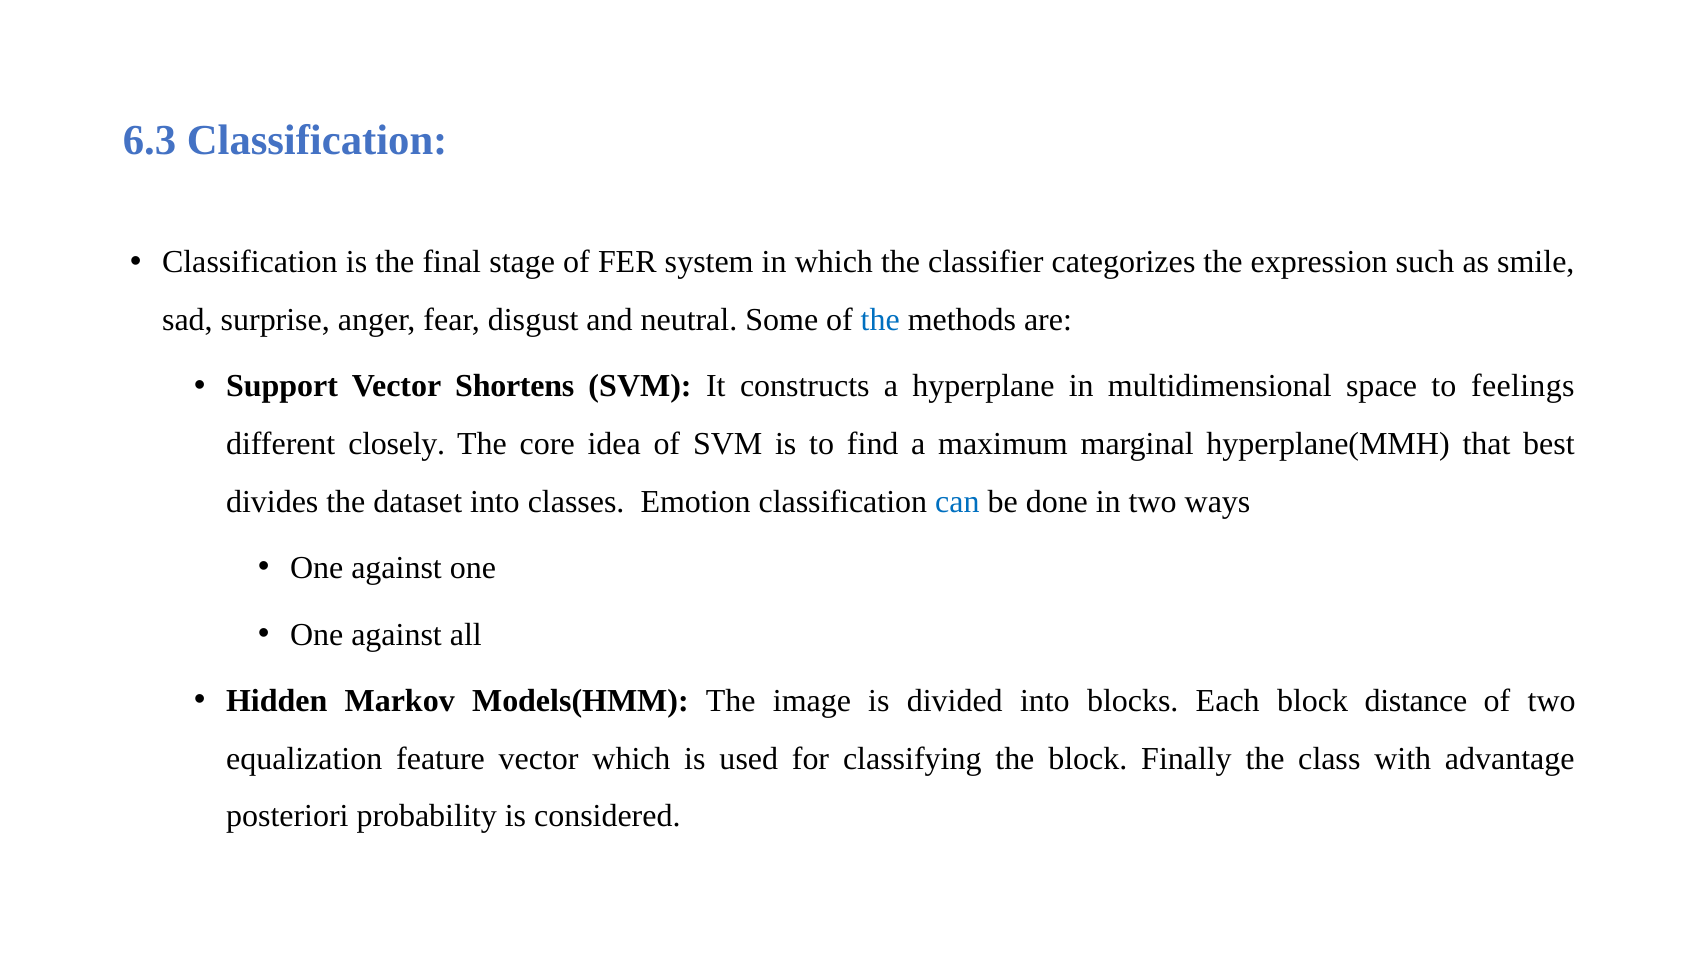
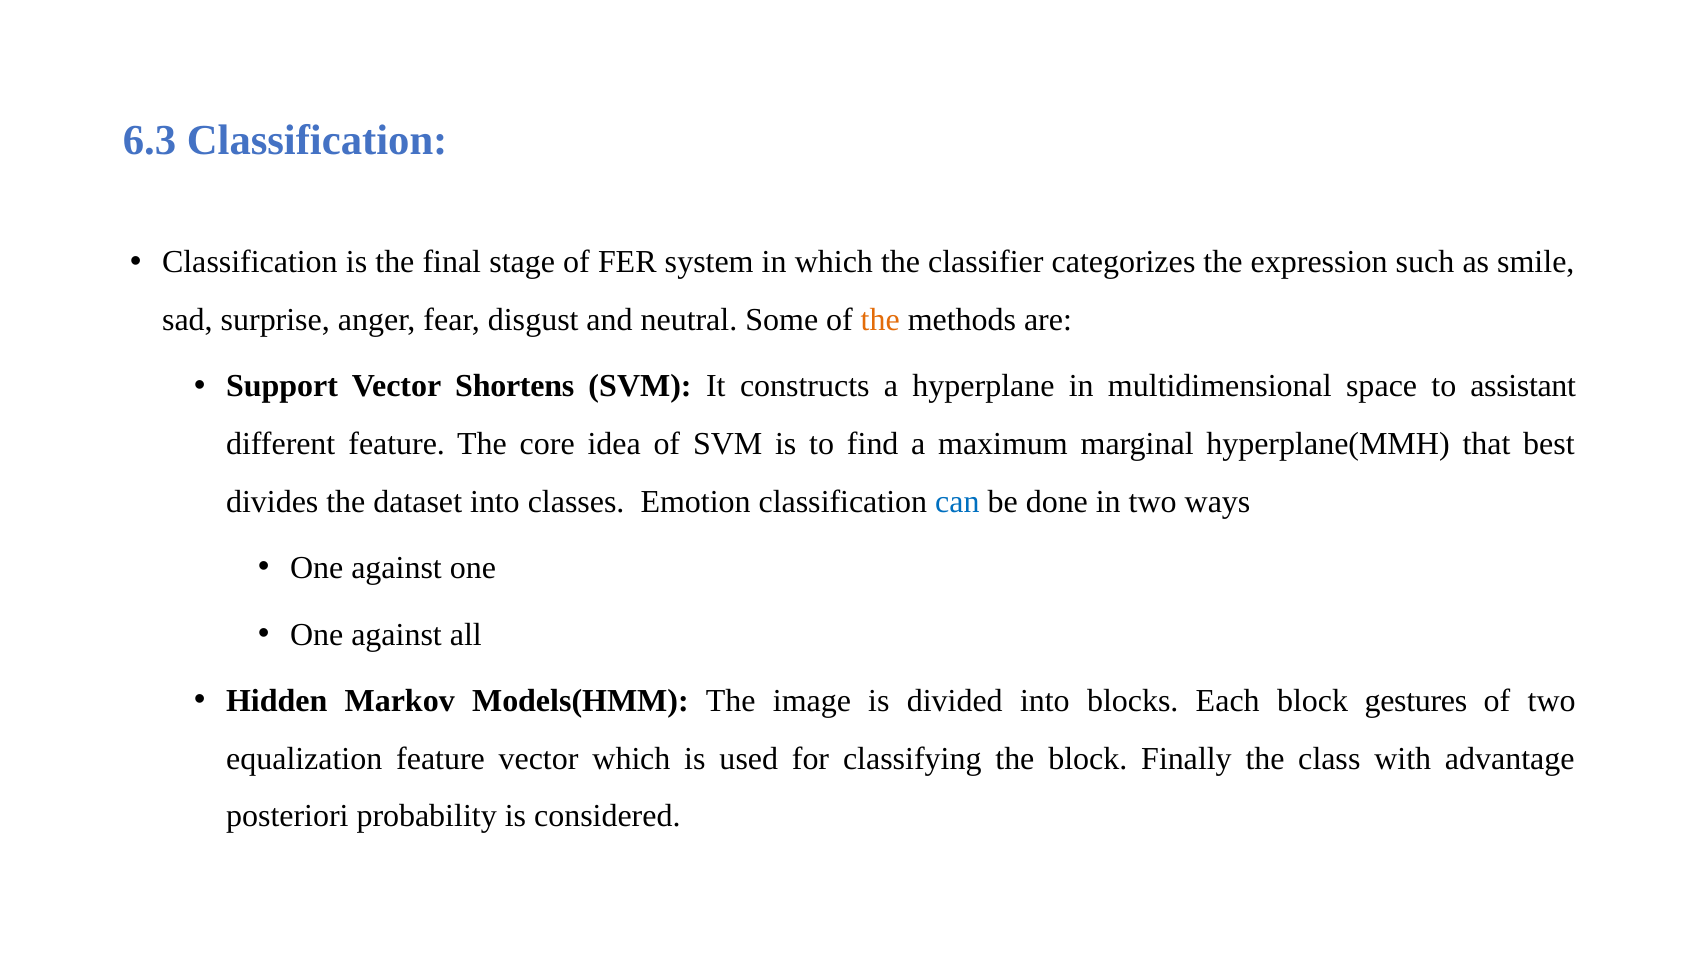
the at (880, 320) colour: blue -> orange
feelings: feelings -> assistant
different closely: closely -> feature
distance: distance -> gestures
